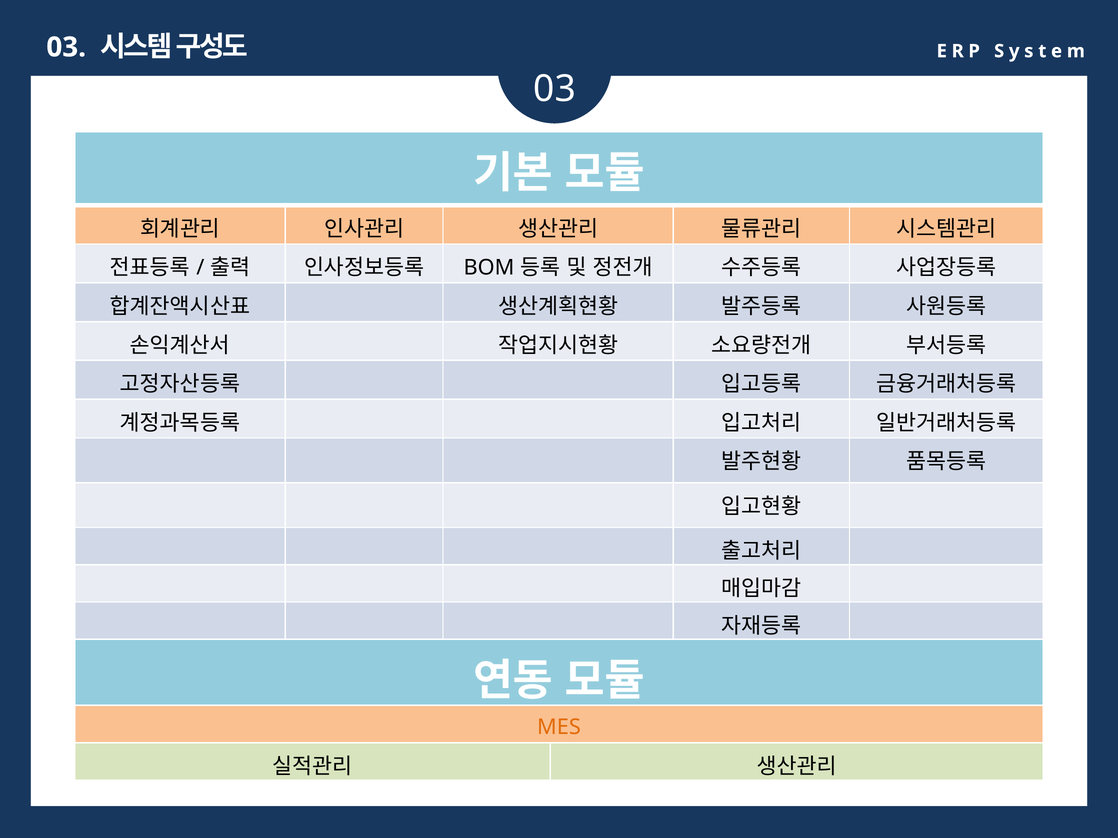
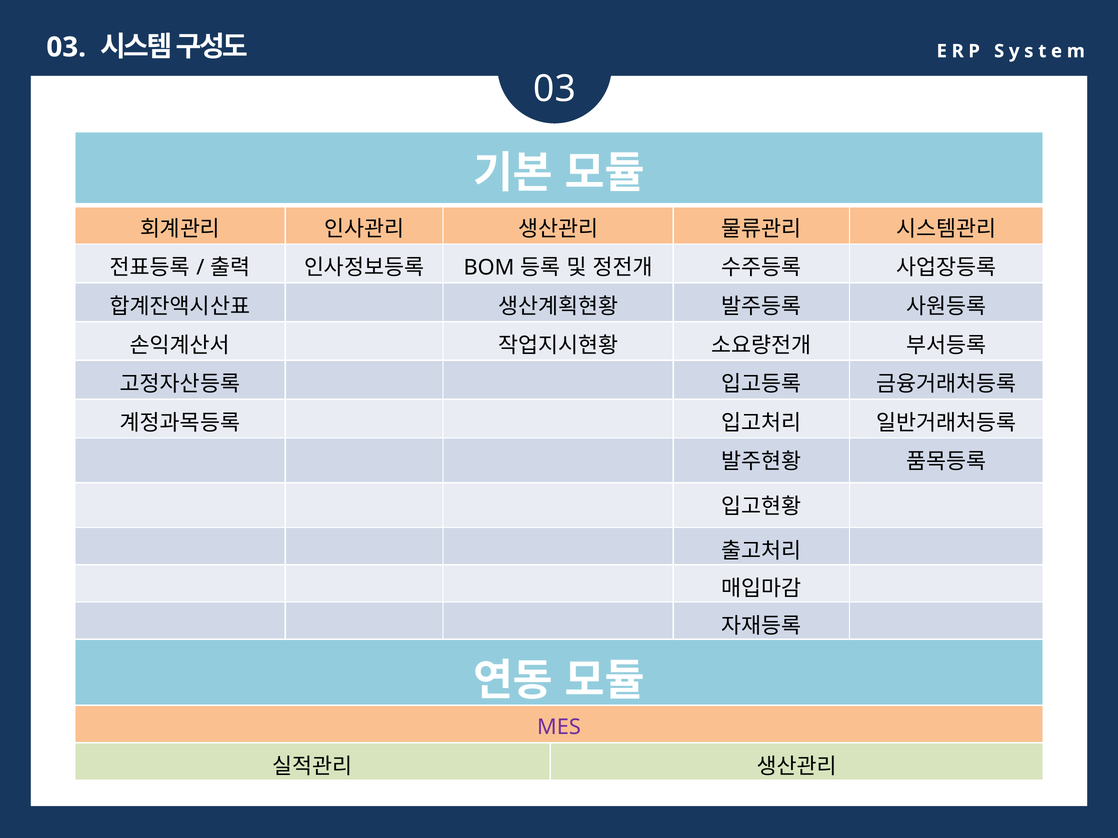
MES colour: orange -> purple
